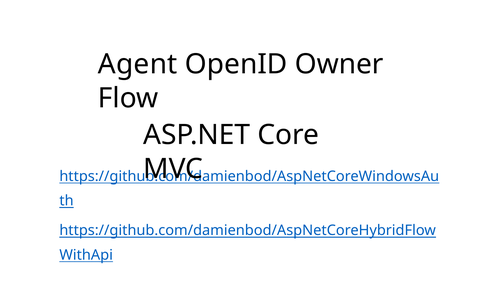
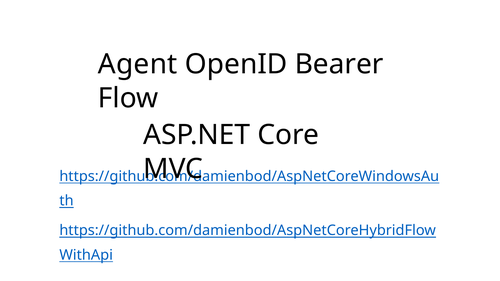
Owner: Owner -> Bearer
